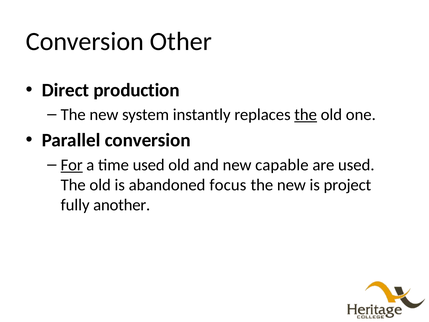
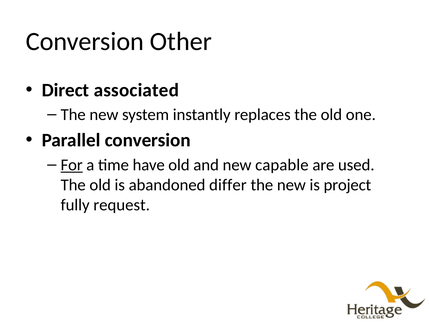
production: production -> associated
the at (306, 115) underline: present -> none
time used: used -> have
focus: focus -> differ
another: another -> request
